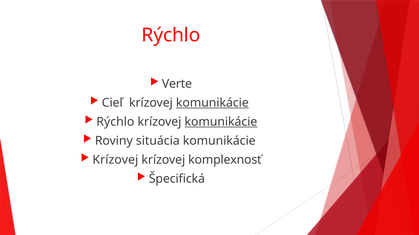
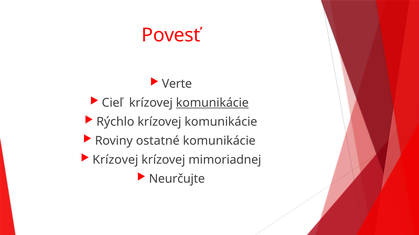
Rýchlo at (171, 35): Rýchlo -> Povesť
komunikácie at (221, 122) underline: present -> none
situácia: situácia -> ostatné
komplexnosť: komplexnosť -> mimoriadnej
Špecifická: Špecifická -> Neurčujte
